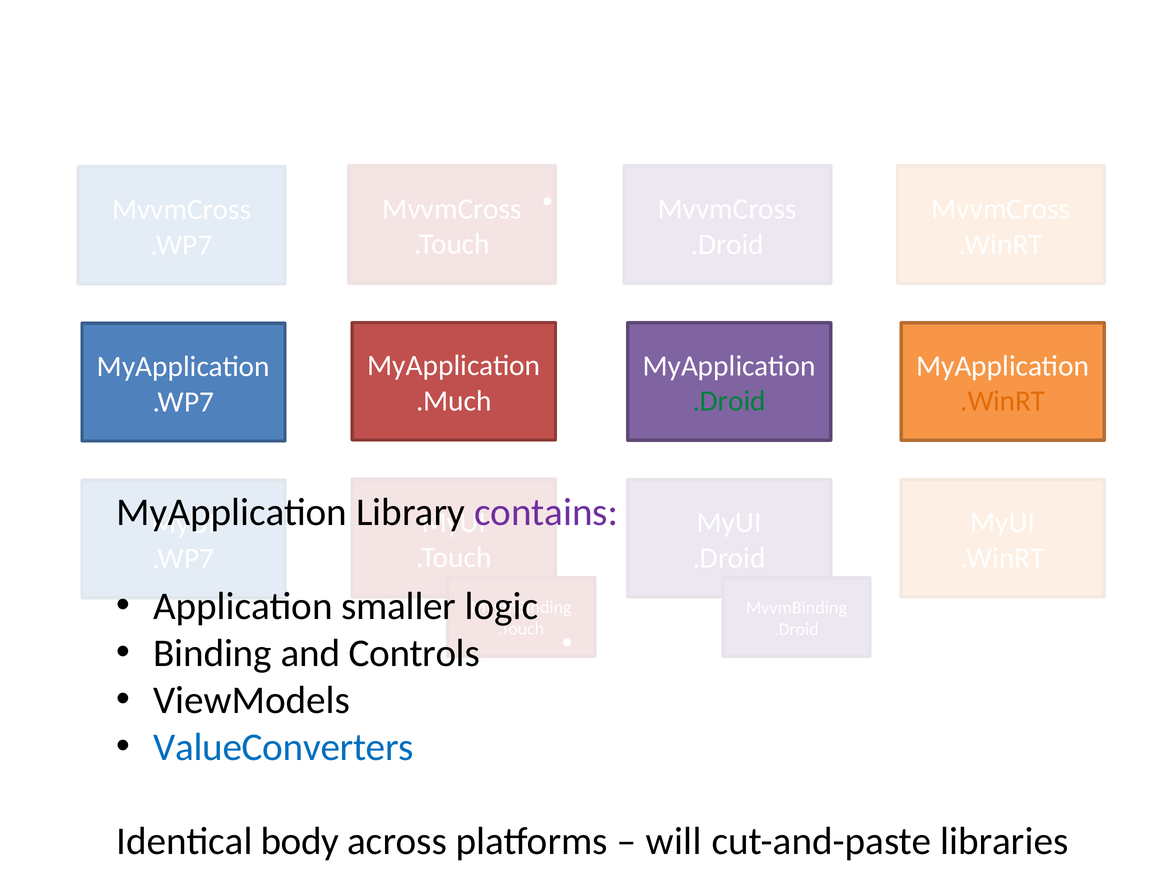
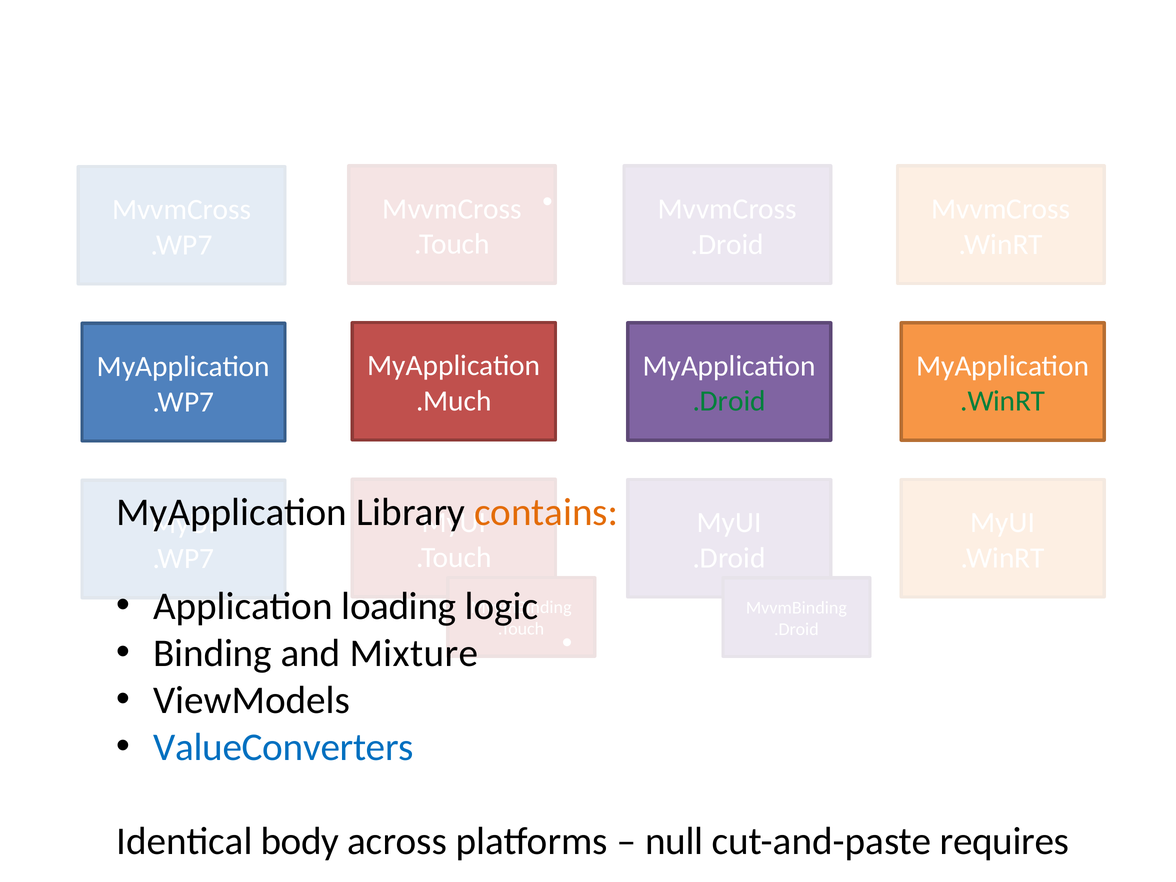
.WinRT at (1003, 401) colour: orange -> green
contains colour: purple -> orange
smaller: smaller -> loading
Controls: Controls -> Mixture
will: will -> null
libraries: libraries -> requires
